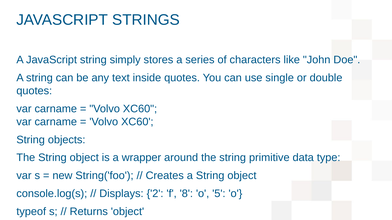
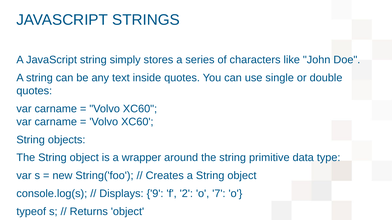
2: 2 -> 9
8: 8 -> 2
5: 5 -> 7
